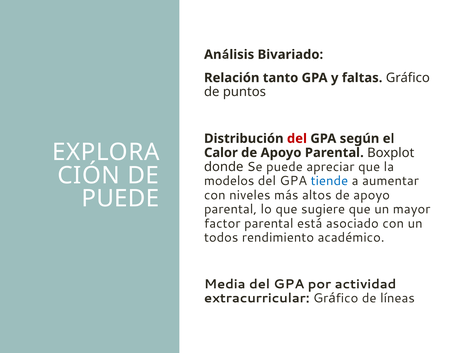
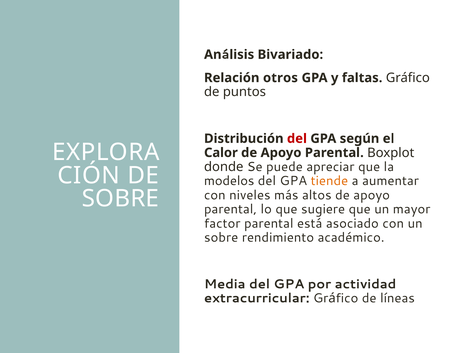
tanto: tanto -> otros
tiende colour: blue -> orange
PUEDE at (120, 198): PUEDE -> SOBRE
todos at (221, 237): todos -> sobre
